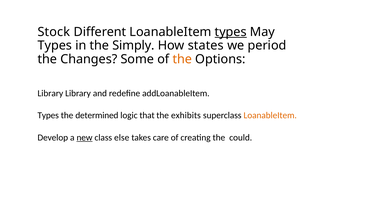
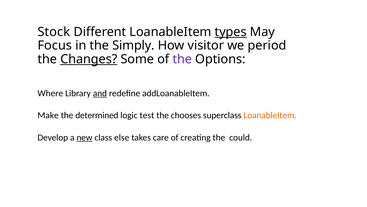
Types at (55, 45): Types -> Focus
states: states -> visitor
Changes underline: none -> present
the at (182, 59) colour: orange -> purple
Library at (50, 93): Library -> Where
and underline: none -> present
Types at (48, 115): Types -> Make
that: that -> test
exhibits: exhibits -> chooses
